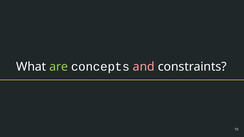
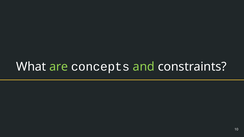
and colour: pink -> light green
